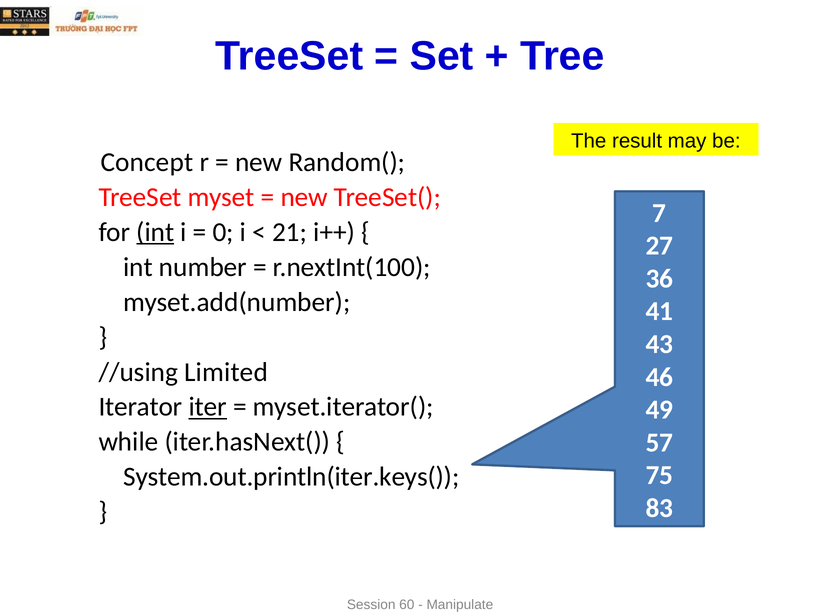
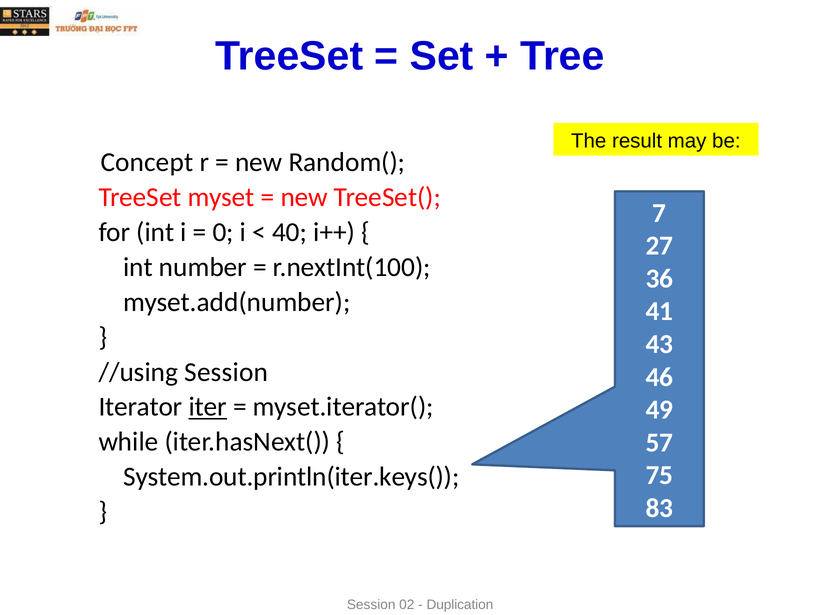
int at (155, 232) underline: present -> none
21: 21 -> 40
//using Limited: Limited -> Session
60: 60 -> 02
Manipulate: Manipulate -> Duplication
